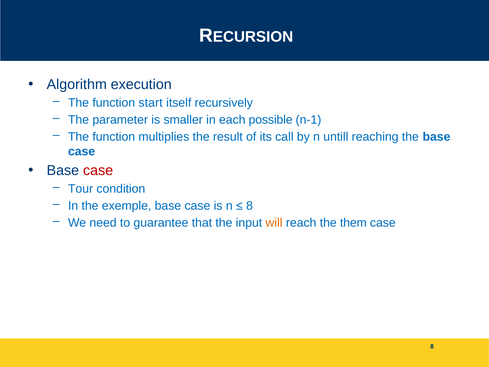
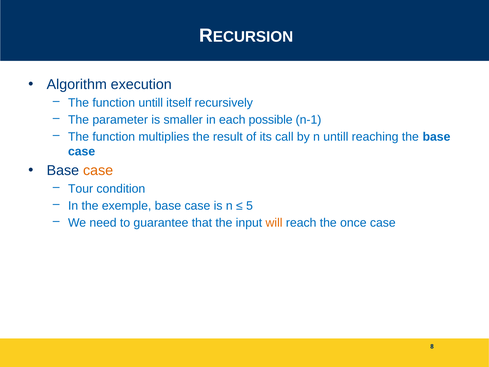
function start: start -> untill
case at (98, 170) colour: red -> orange
8 at (250, 206): 8 -> 5
them: them -> once
